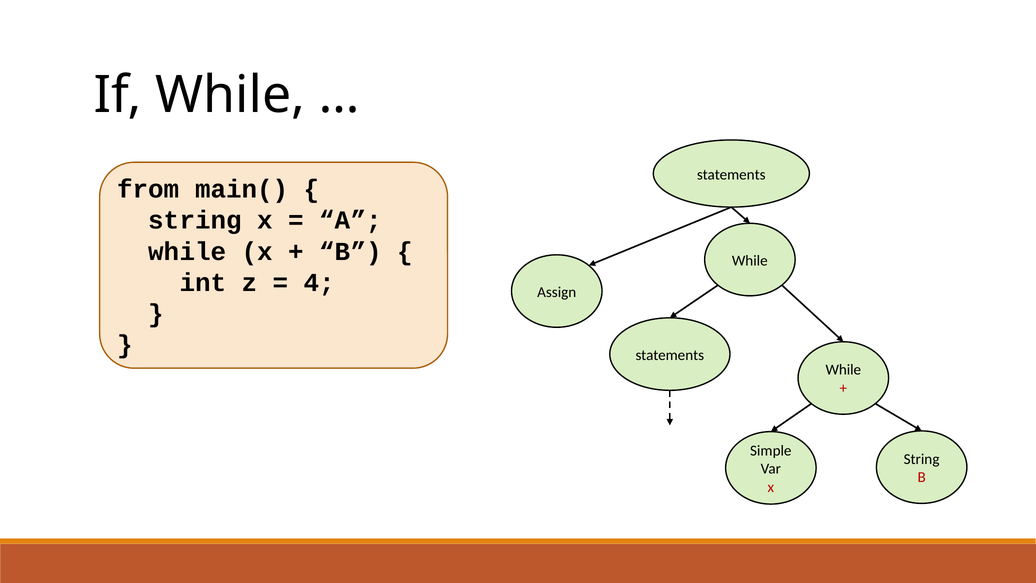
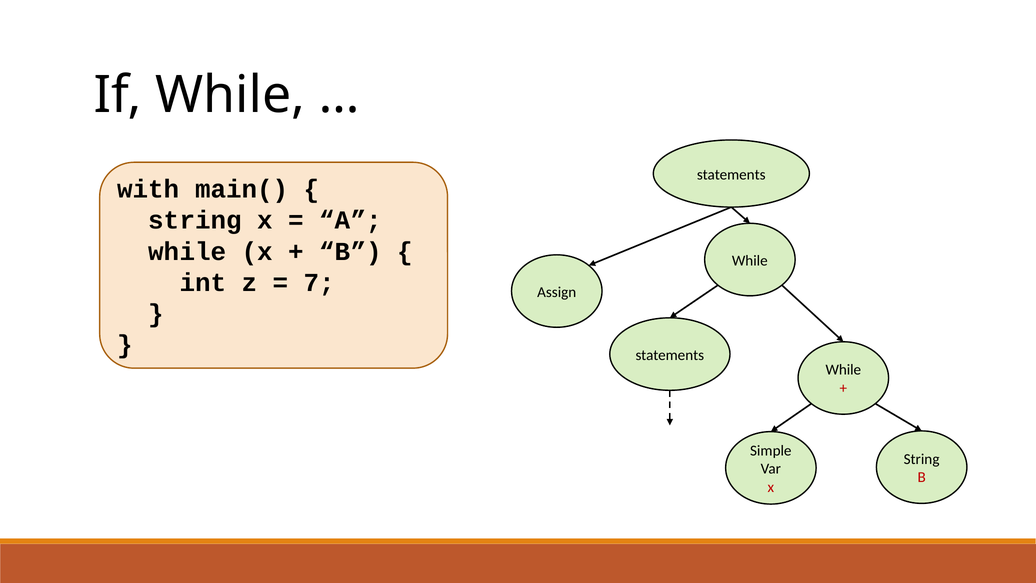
from: from -> with
4: 4 -> 7
